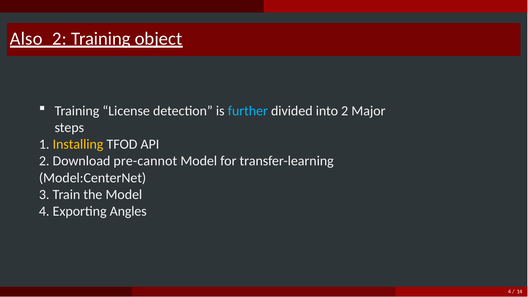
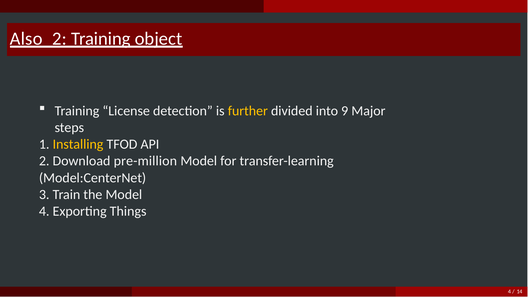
further colour: light blue -> yellow
into 2: 2 -> 9
pre-cannot: pre-cannot -> pre-million
Angles: Angles -> Things
